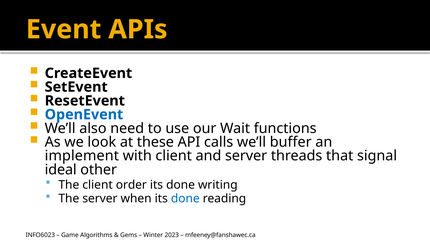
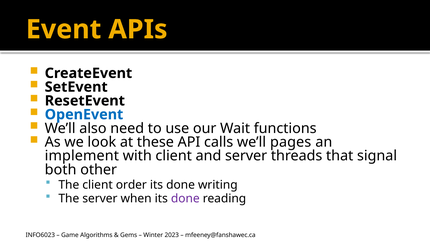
buffer: buffer -> pages
ideal: ideal -> both
done at (185, 199) colour: blue -> purple
